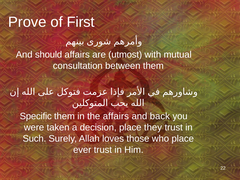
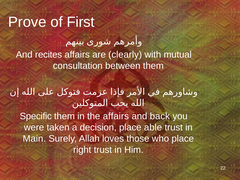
should: should -> recites
utmost: utmost -> clearly
they: they -> able
Such: Such -> Main
ever: ever -> right
